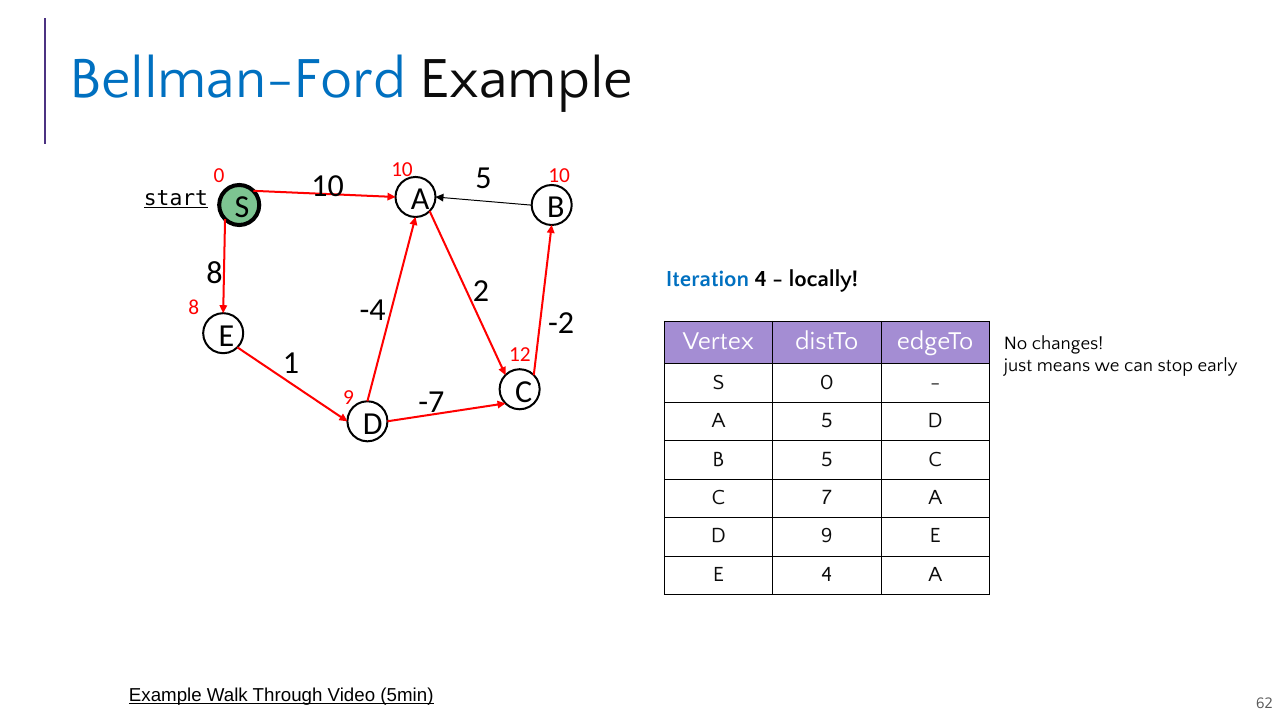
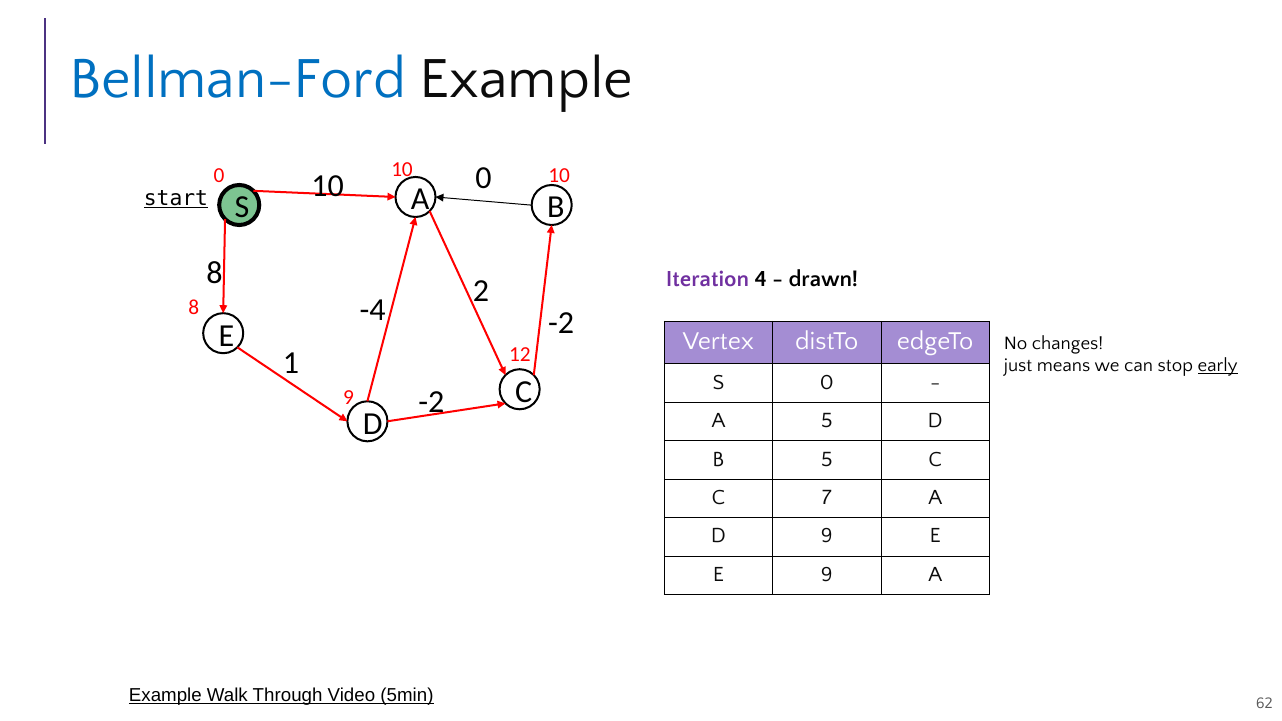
10 5: 5 -> 0
Iteration colour: blue -> purple
locally: locally -> drawn
early underline: none -> present
-7 at (431, 402): -7 -> -2
E 4: 4 -> 9
